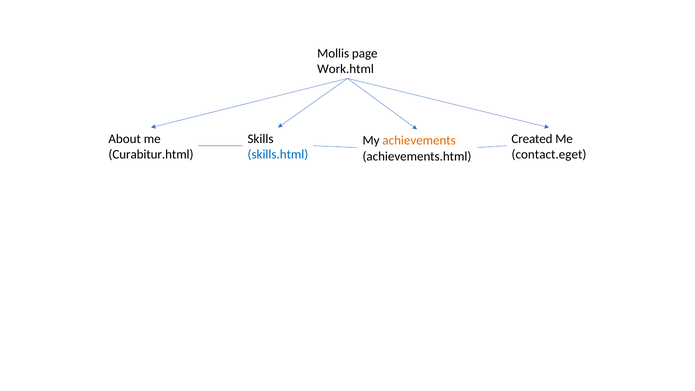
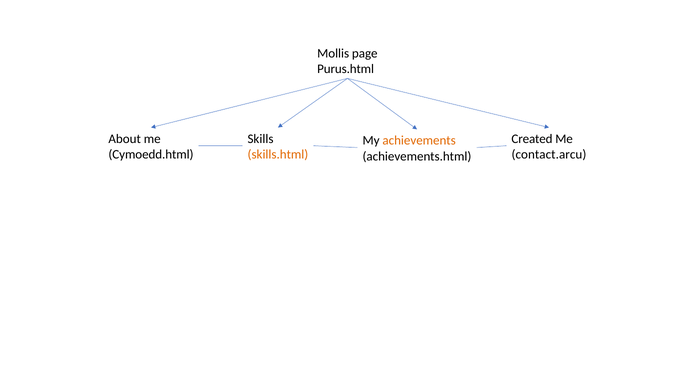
Work.html: Work.html -> Purus.html
Curabitur.html: Curabitur.html -> Cymoedd.html
skills.html colour: blue -> orange
contact.eget: contact.eget -> contact.arcu
